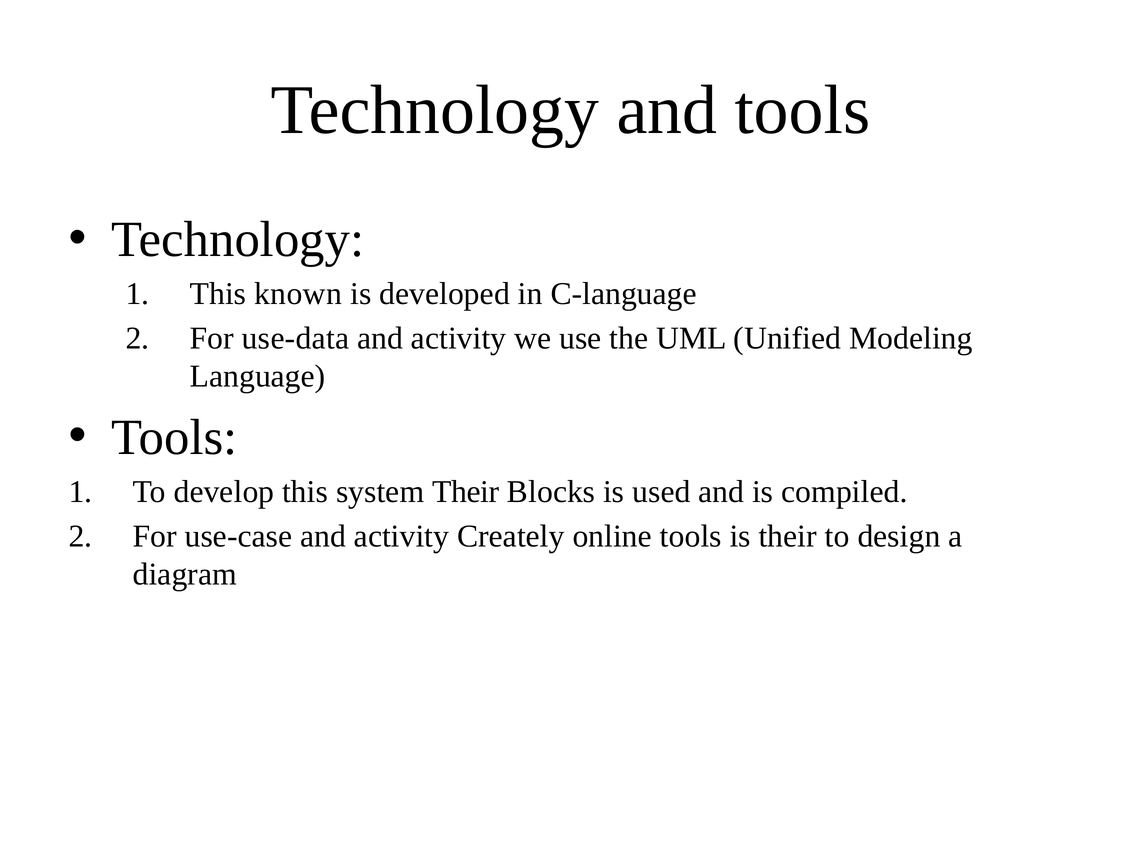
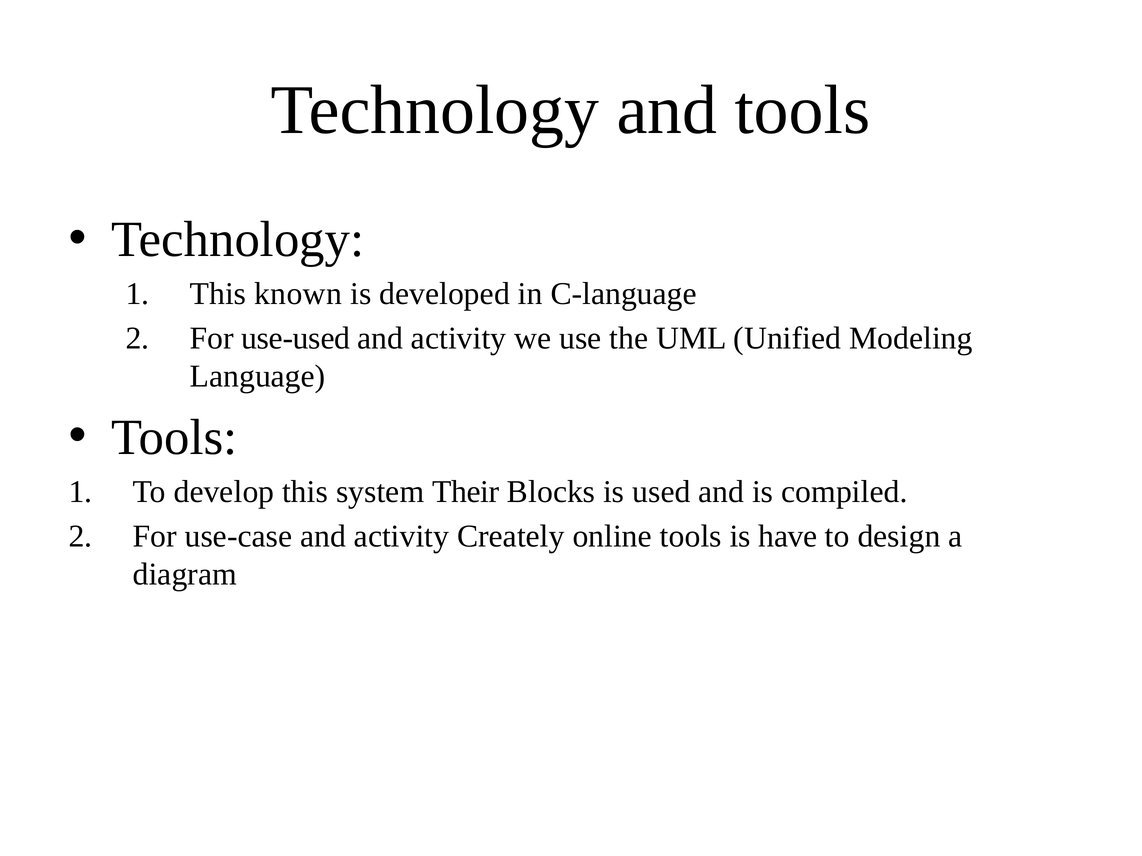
use-data: use-data -> use-used
is their: their -> have
